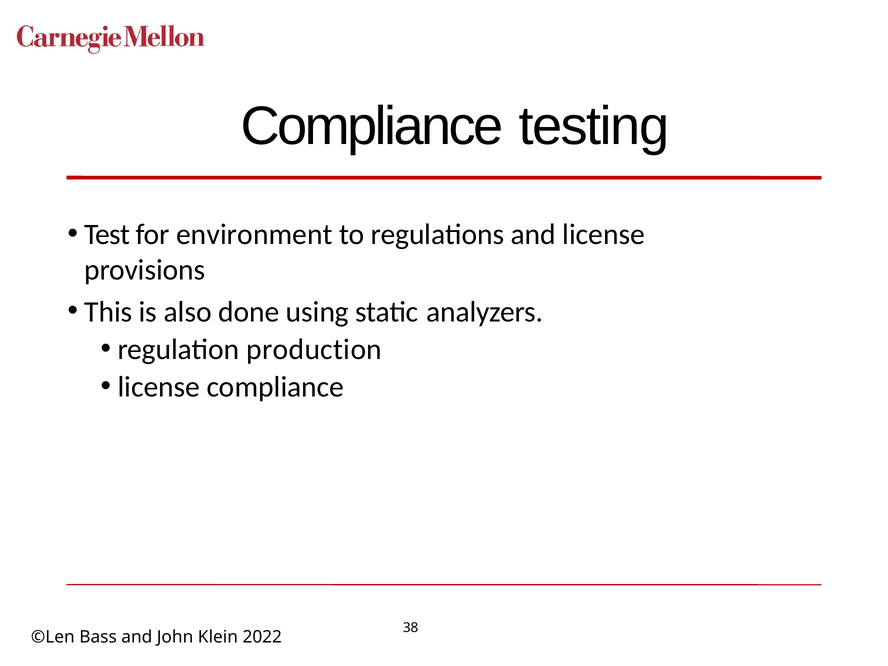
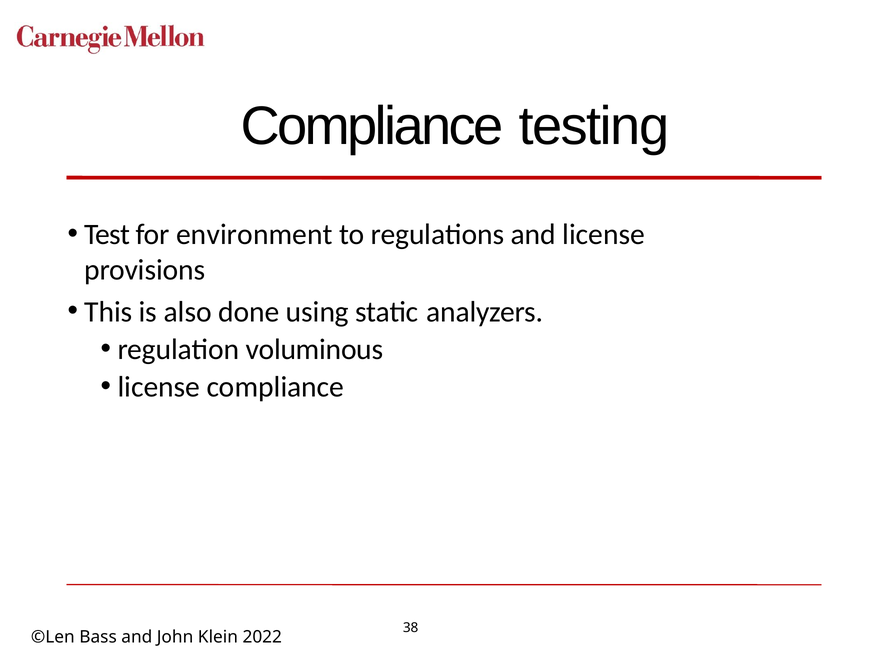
production: production -> voluminous
